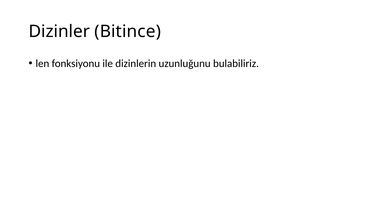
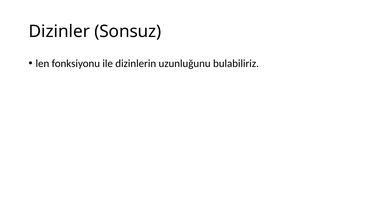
Bitince: Bitince -> Sonsuz
